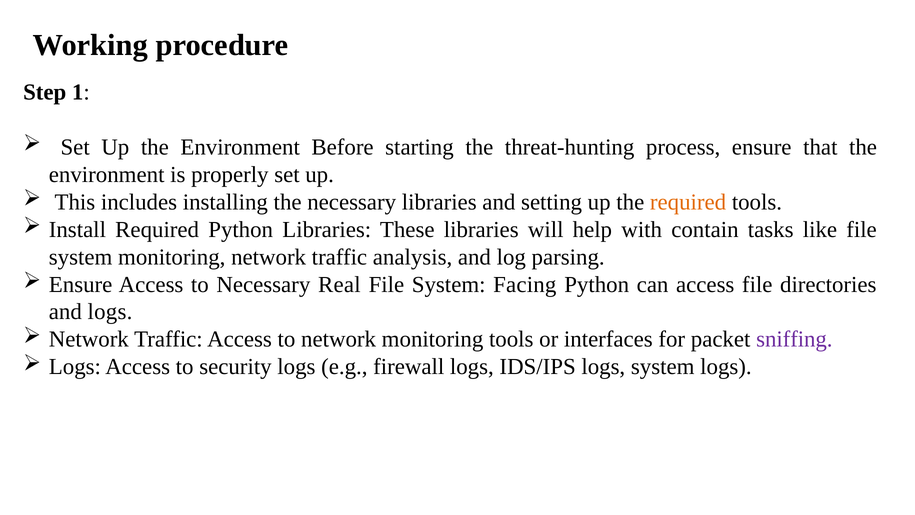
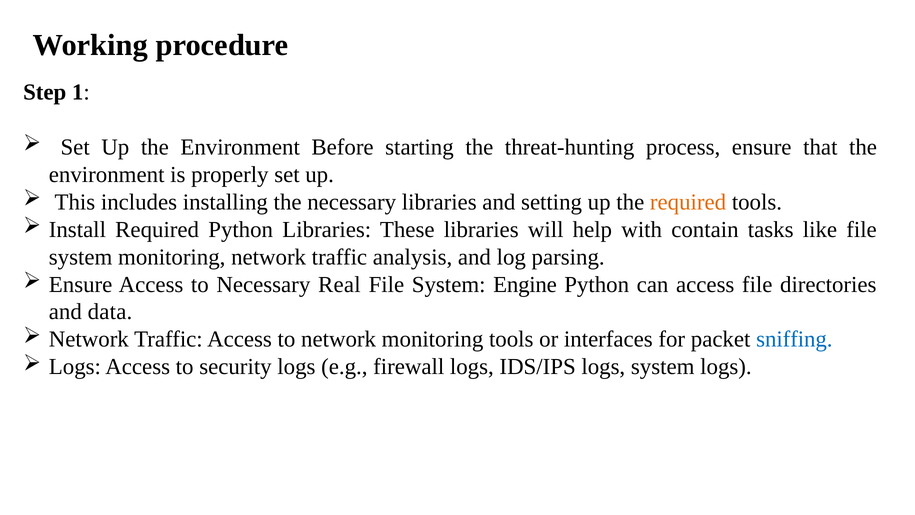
Facing: Facing -> Engine
and logs: logs -> data
sniffing colour: purple -> blue
